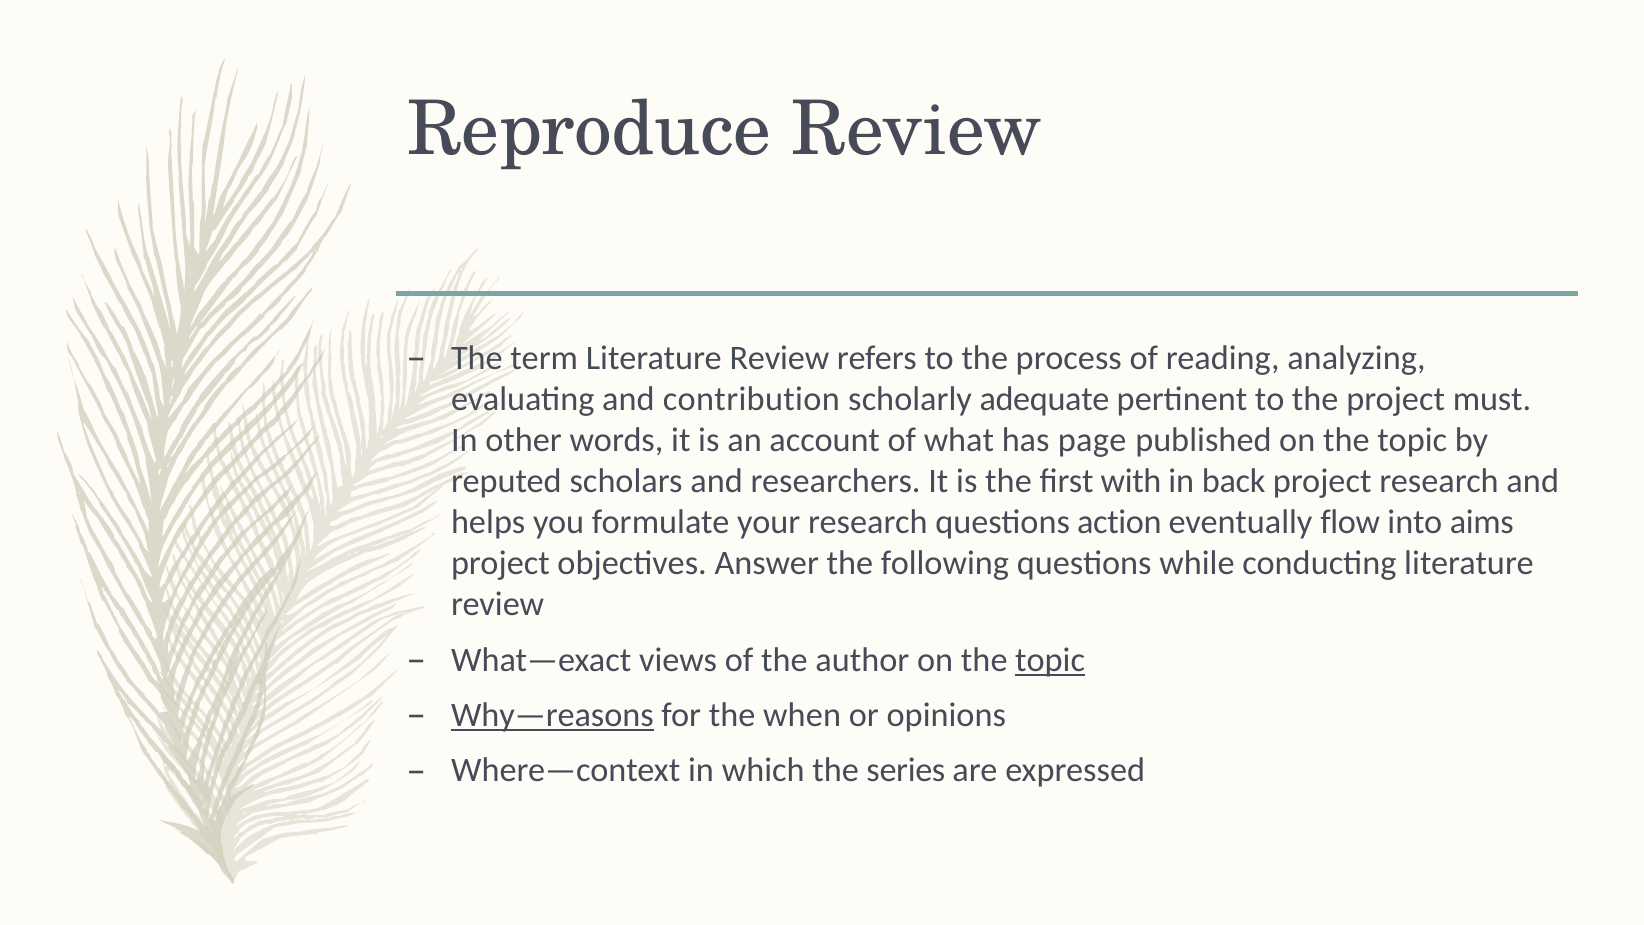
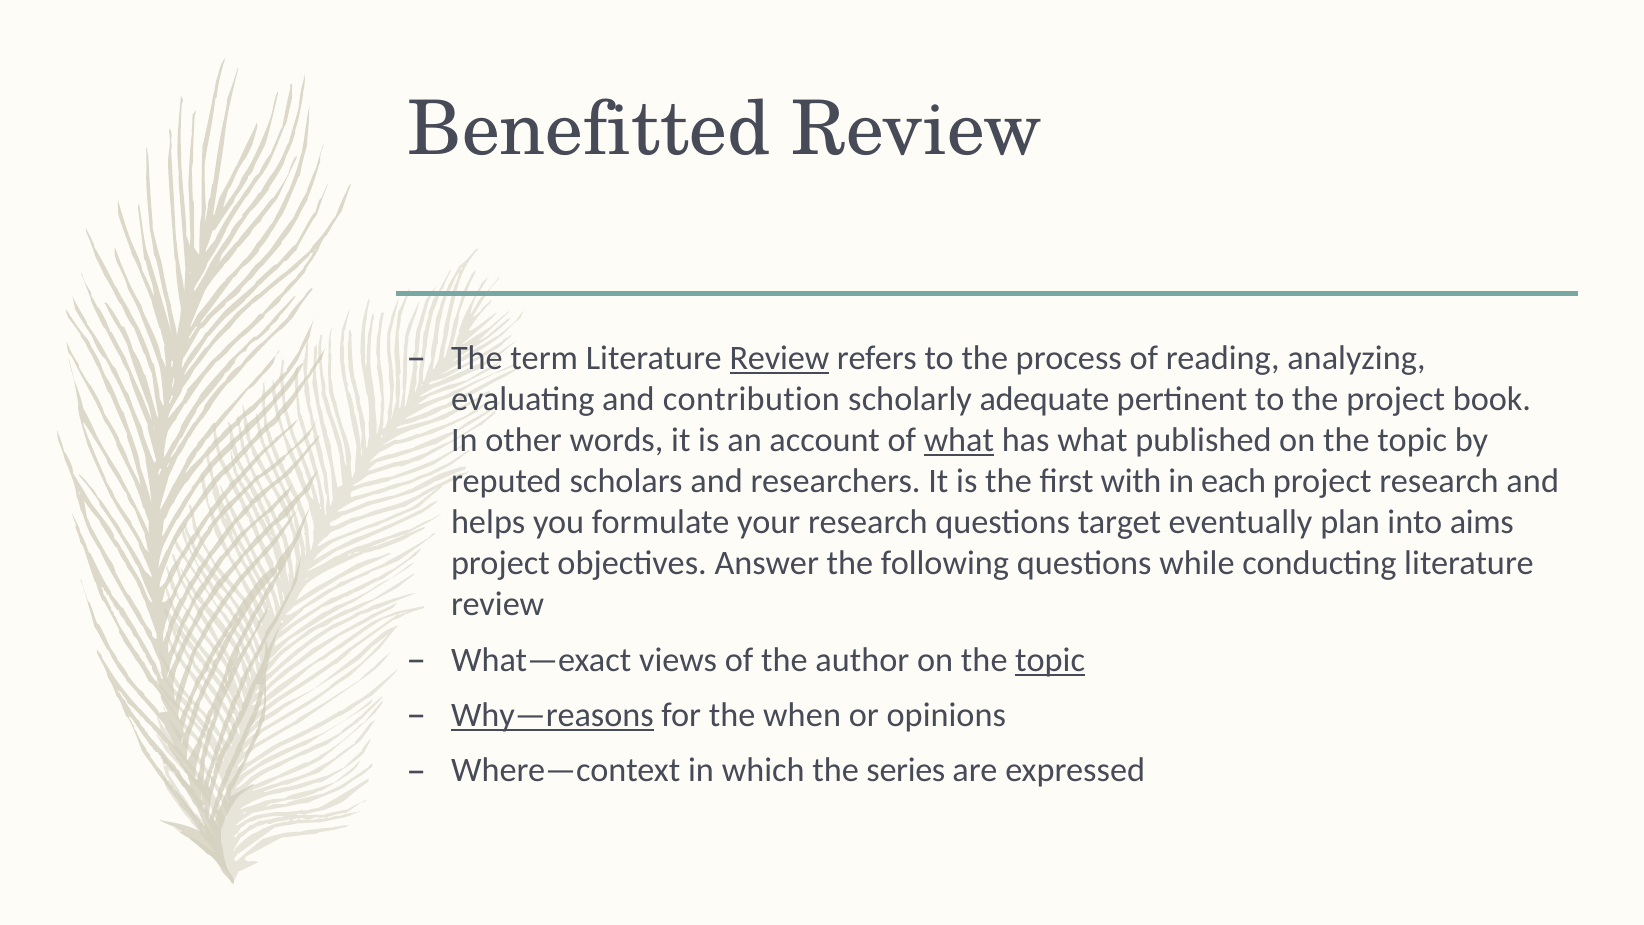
Reproduce: Reproduce -> Benefitted
Review at (779, 358) underline: none -> present
must: must -> book
what at (959, 440) underline: none -> present
has page: page -> what
back: back -> each
action: action -> target
flow: flow -> plan
